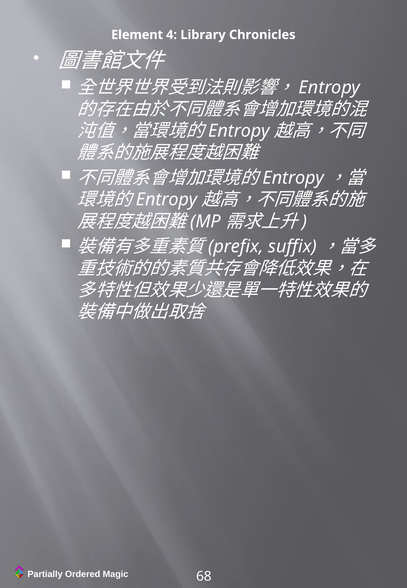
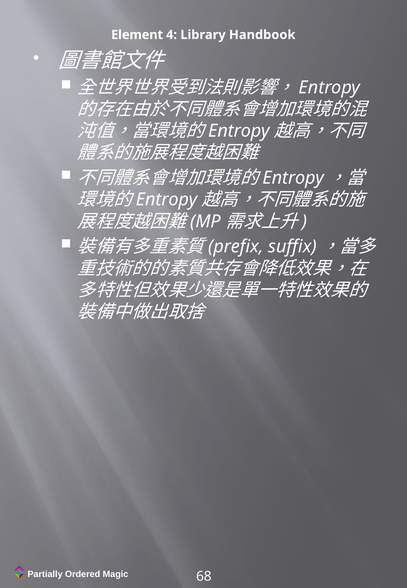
Chronicles: Chronicles -> Handbook
